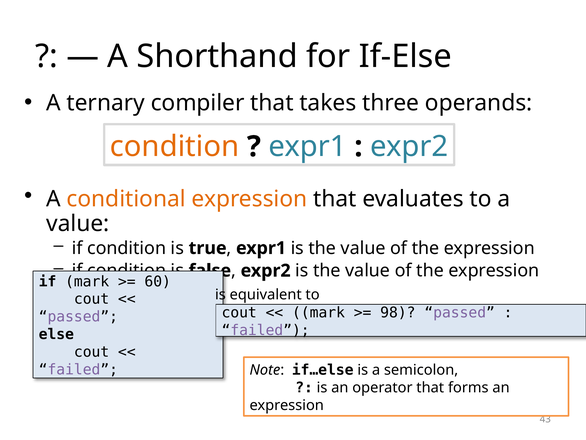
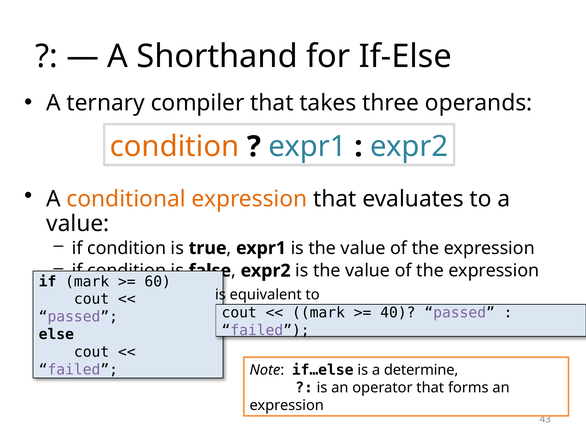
98: 98 -> 40
semicolon: semicolon -> determine
